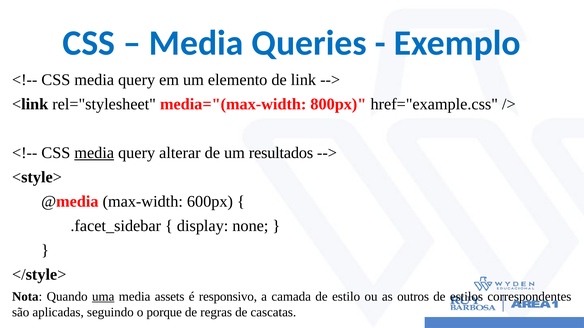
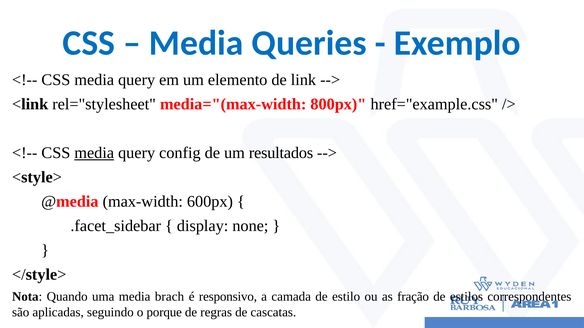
alterar: alterar -> config
uma underline: present -> none
assets: assets -> brach
outros: outros -> fração
